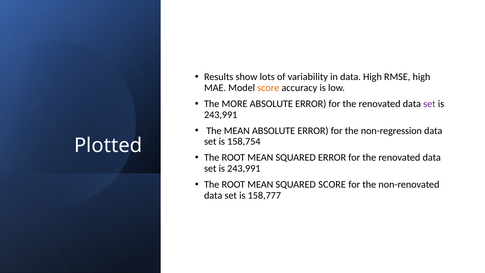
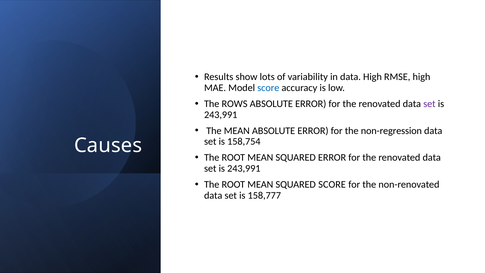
score at (268, 88) colour: orange -> blue
MORE: MORE -> ROWS
Plotted: Plotted -> Causes
